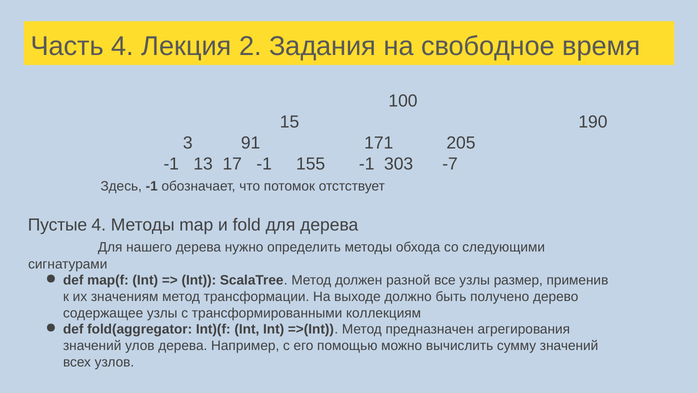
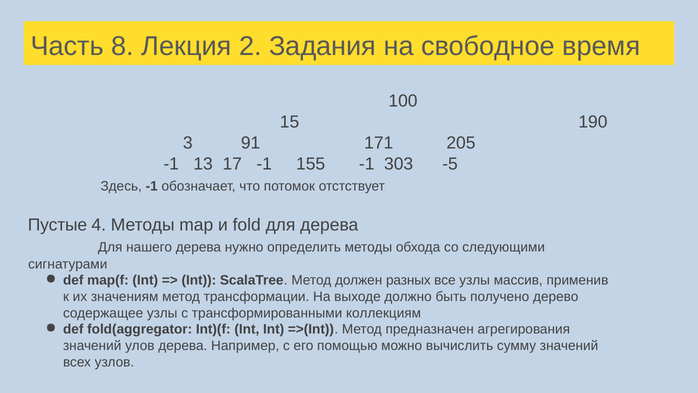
Часть 4: 4 -> 8
-7: -7 -> -5
разной: разной -> разных
размер: размер -> массив
